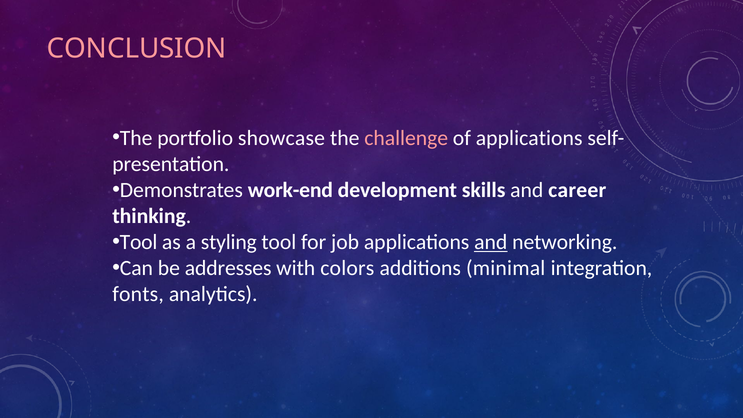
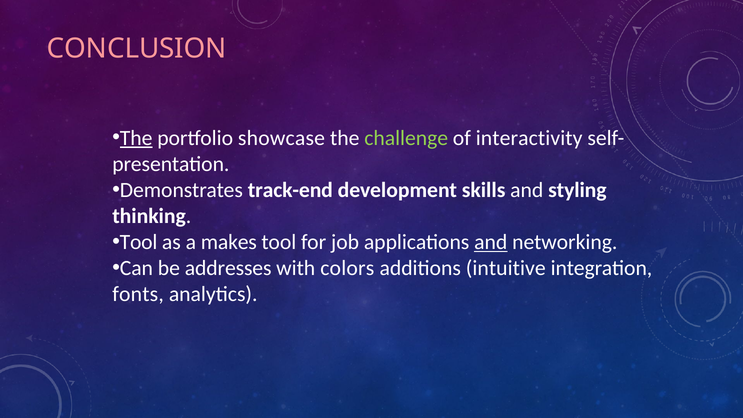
The at (136, 138) underline: none -> present
challenge colour: pink -> light green
of applications: applications -> interactivity
work-end: work-end -> track-end
career: career -> styling
styling: styling -> makes
minimal: minimal -> intuitive
